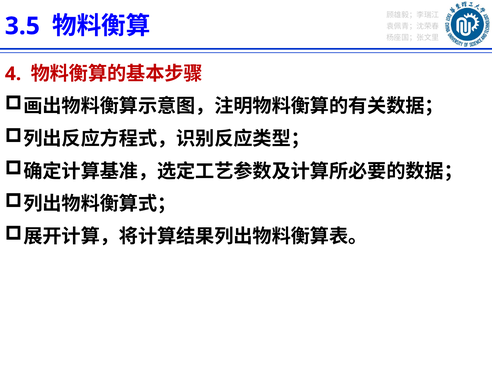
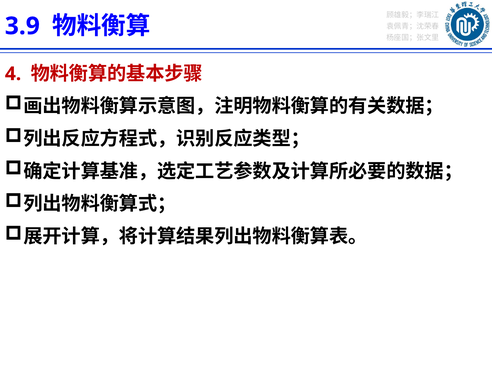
3.5: 3.5 -> 3.9
